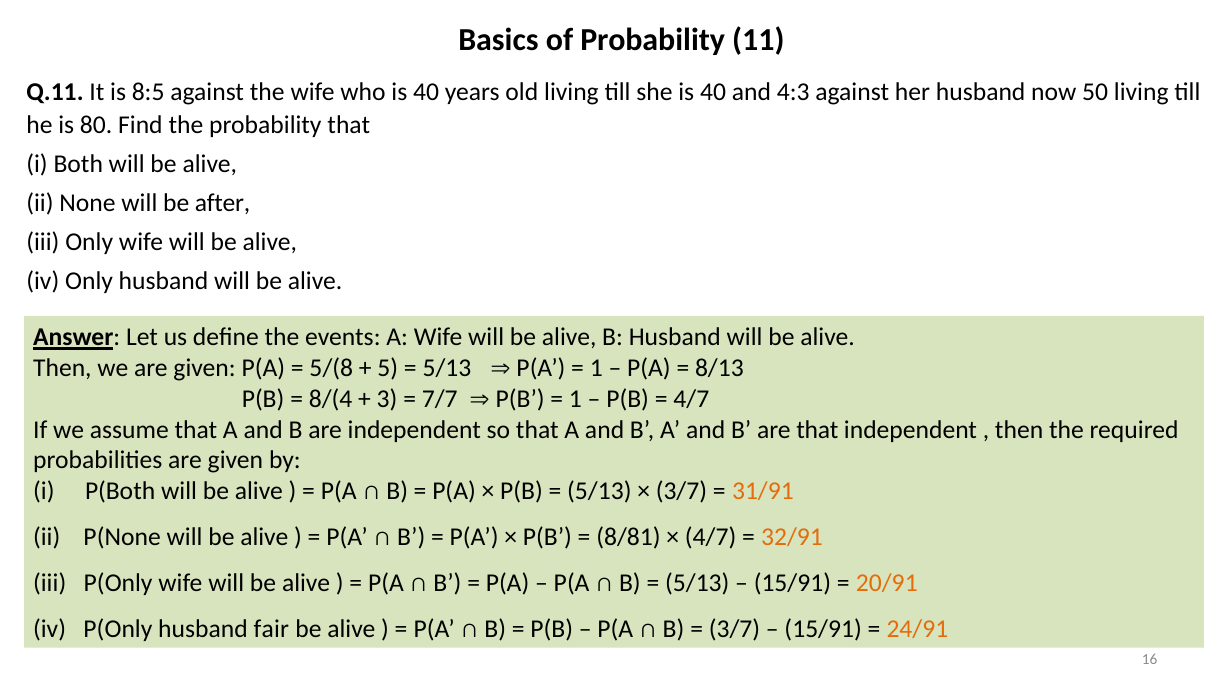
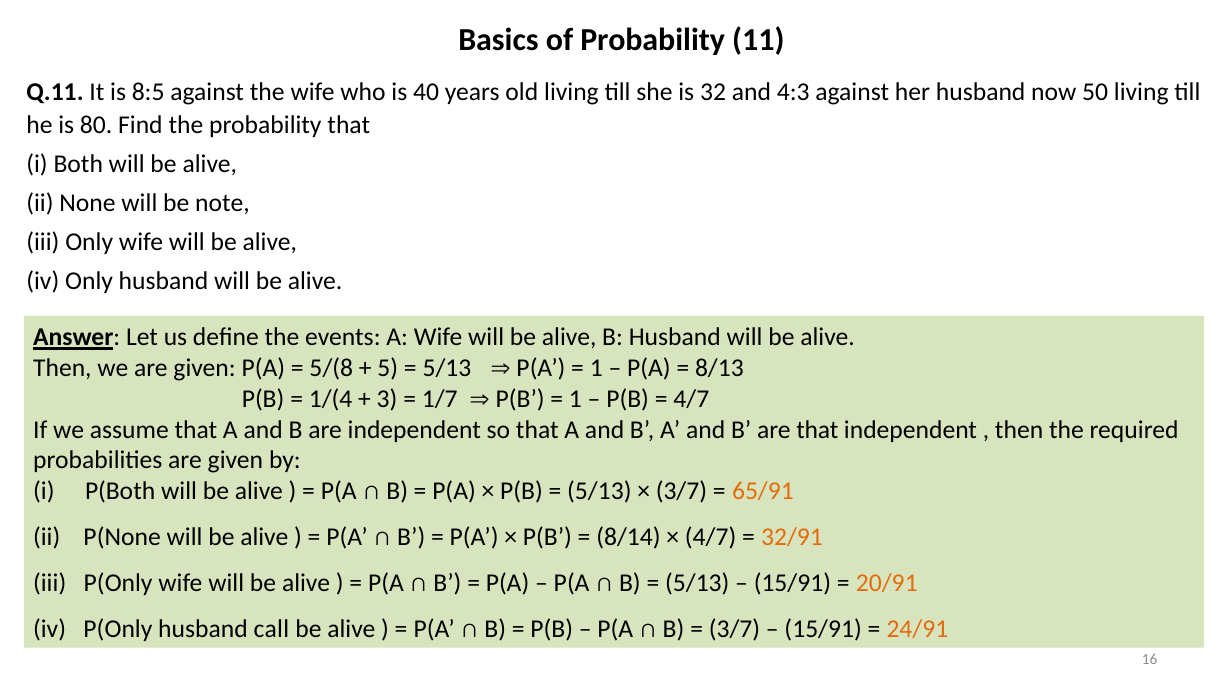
she is 40: 40 -> 32
after: after -> note
8/(4: 8/(4 -> 1/(4
7/7: 7/7 -> 1/7
31/91: 31/91 -> 65/91
8/81: 8/81 -> 8/14
fair: fair -> call
